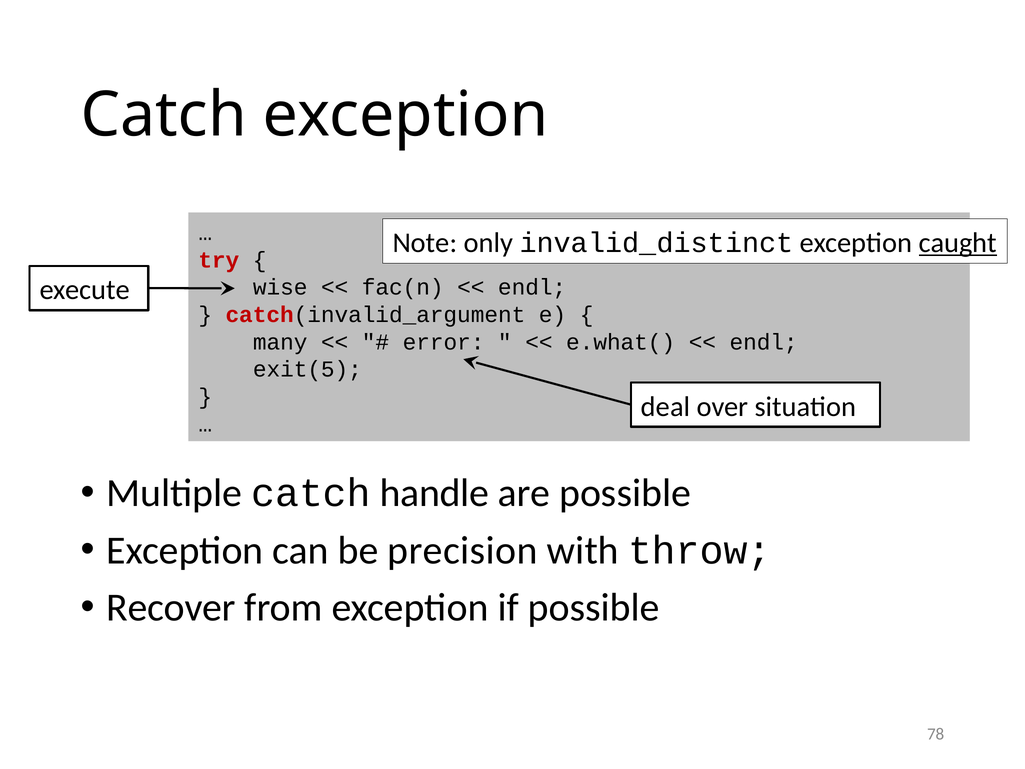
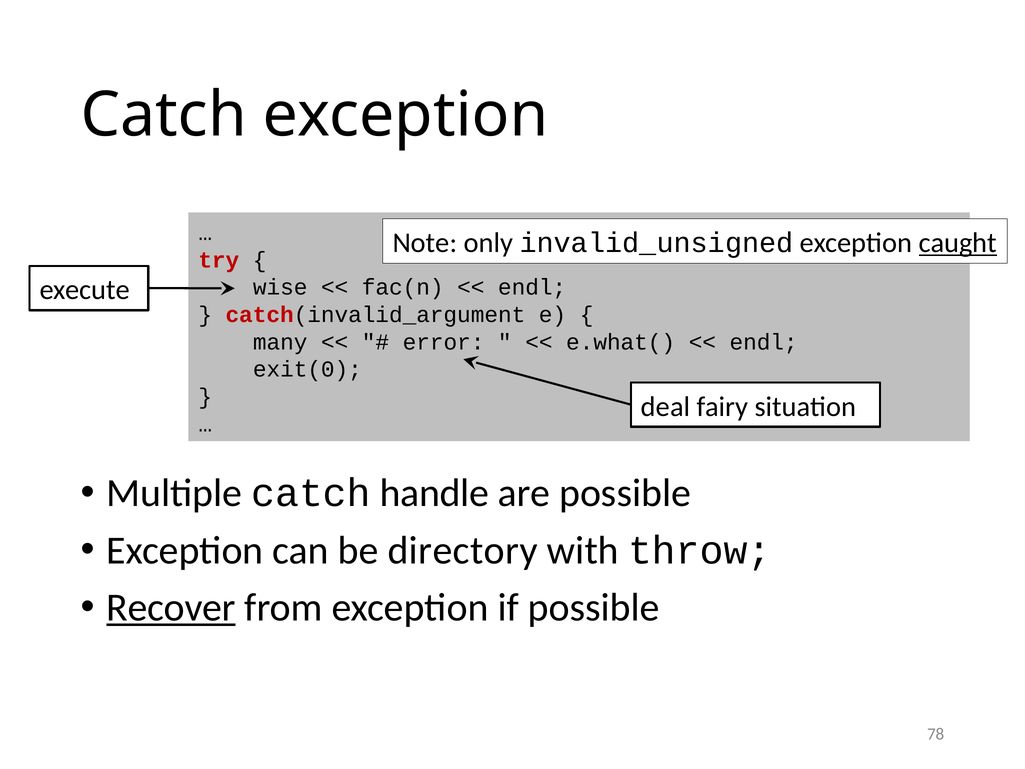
invalid_distinct: invalid_distinct -> invalid_unsigned
exit(5: exit(5 -> exit(0
over: over -> fairy
precision: precision -> directory
Recover underline: none -> present
